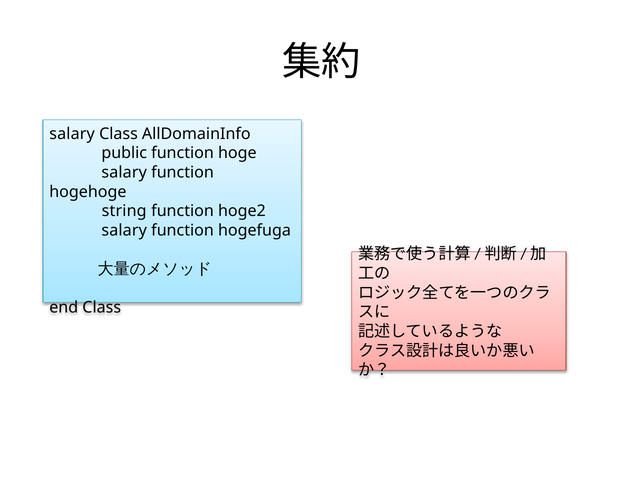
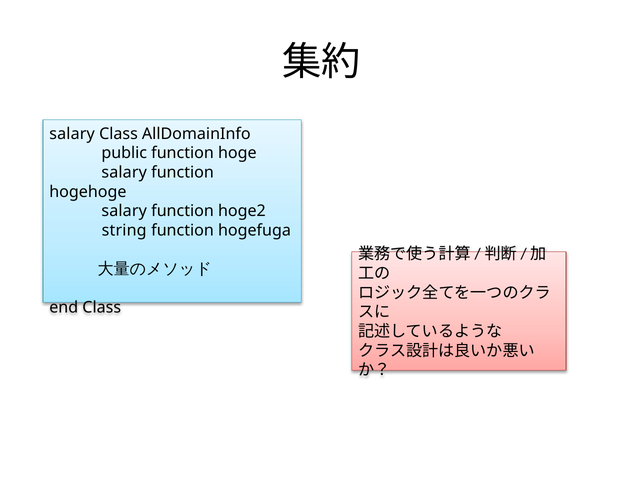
string at (124, 211): string -> salary
salary at (124, 230): salary -> string
